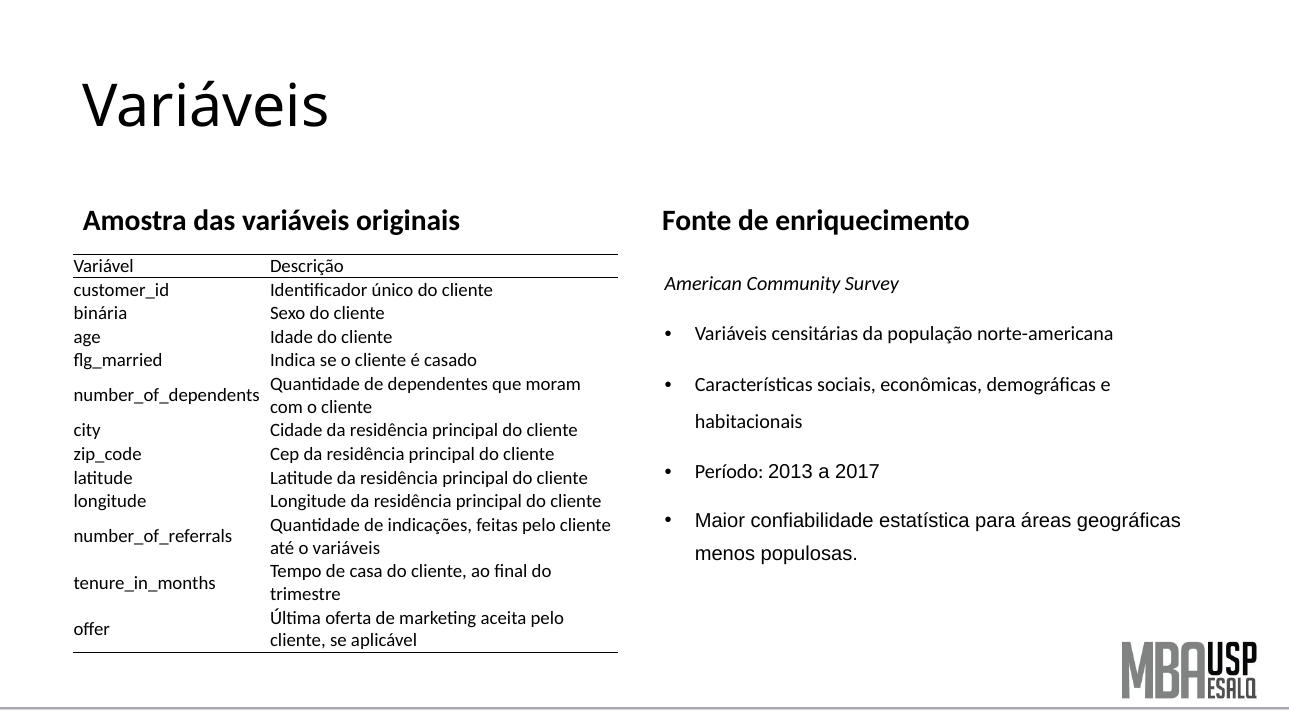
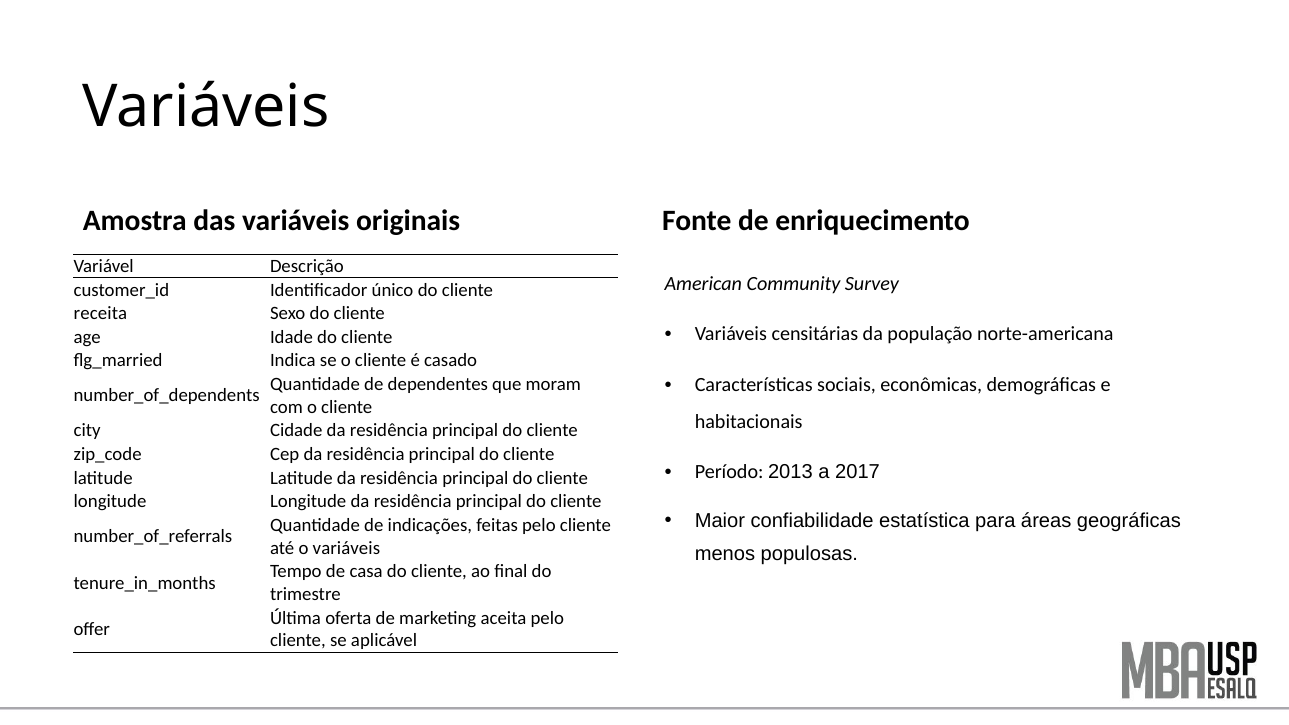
binária: binária -> receita
